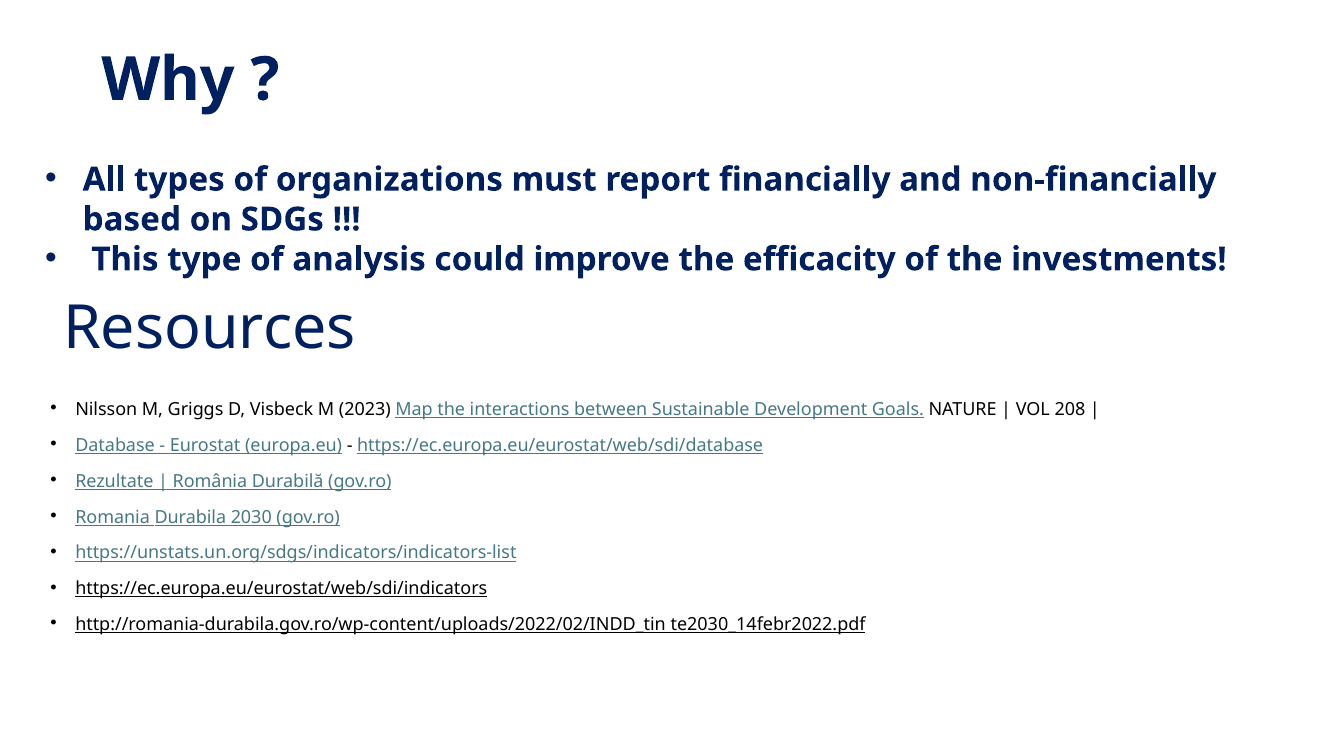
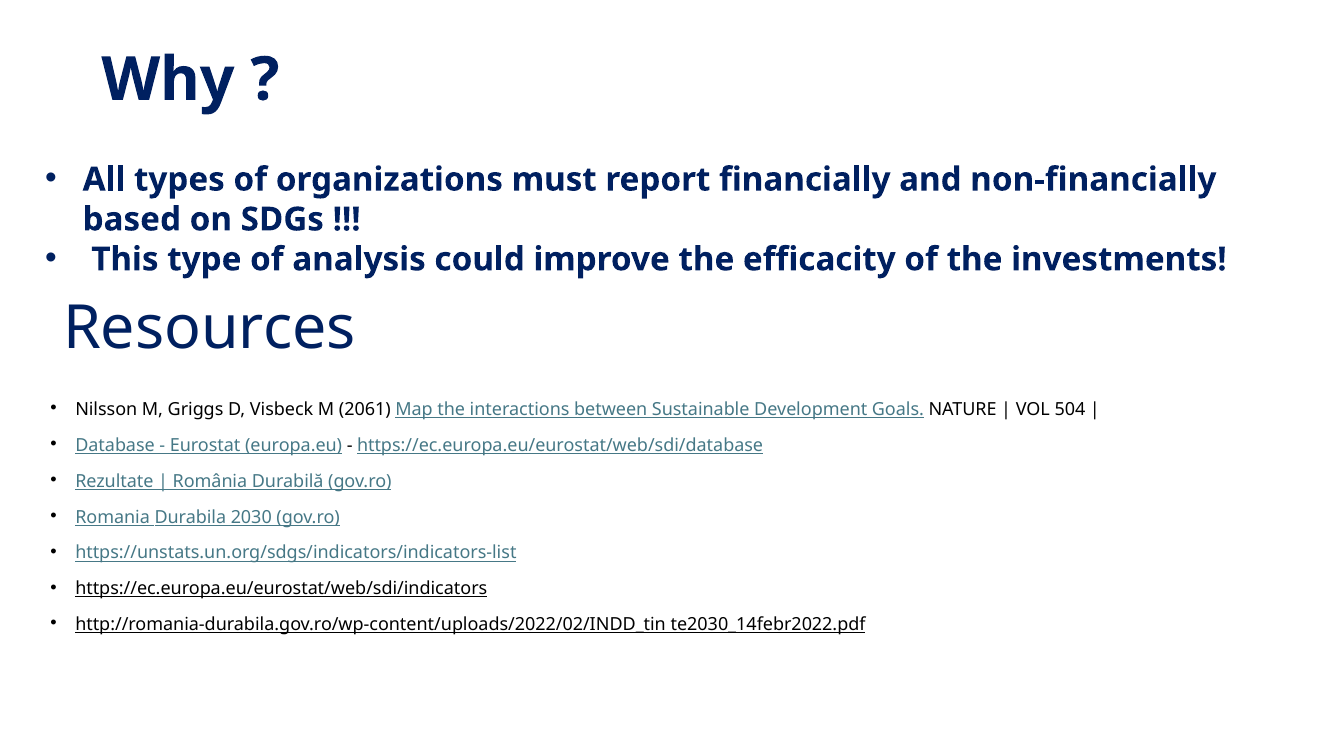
2023: 2023 -> 2061
208: 208 -> 504
